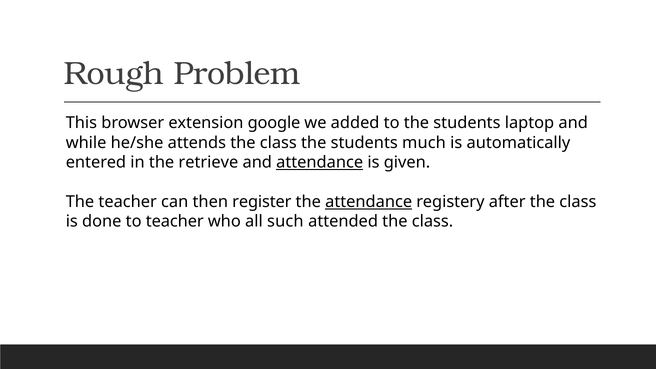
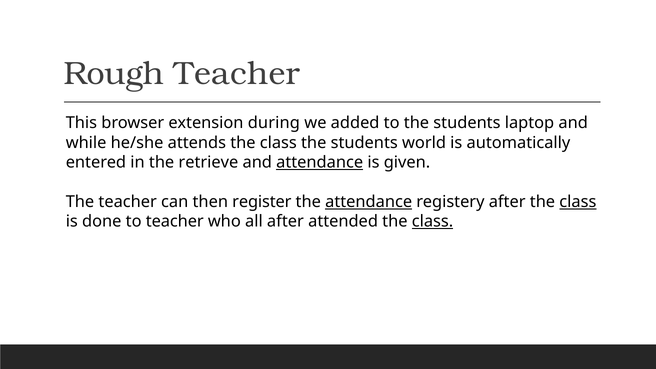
Rough Problem: Problem -> Teacher
google: google -> during
much: much -> world
class at (578, 202) underline: none -> present
all such: such -> after
class at (432, 221) underline: none -> present
